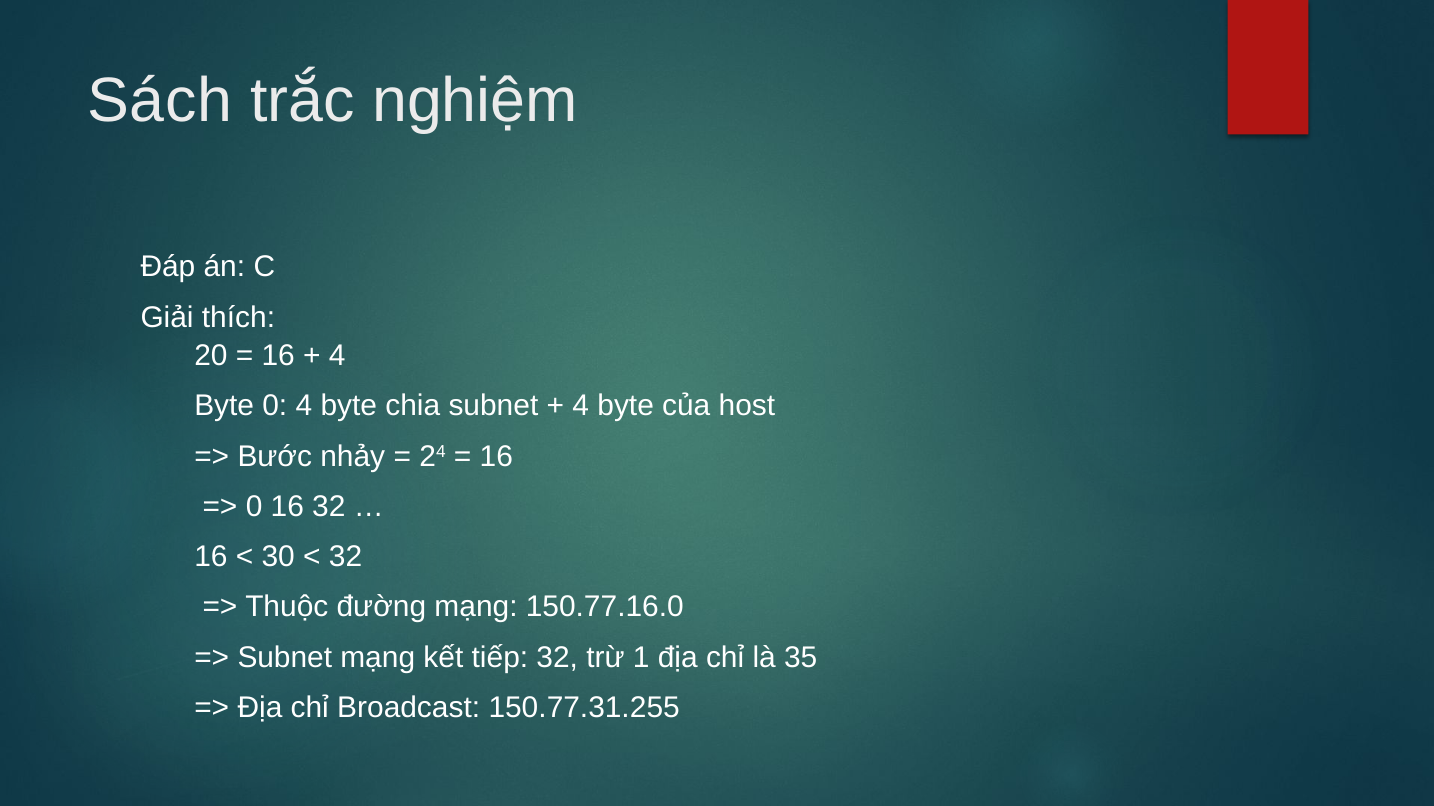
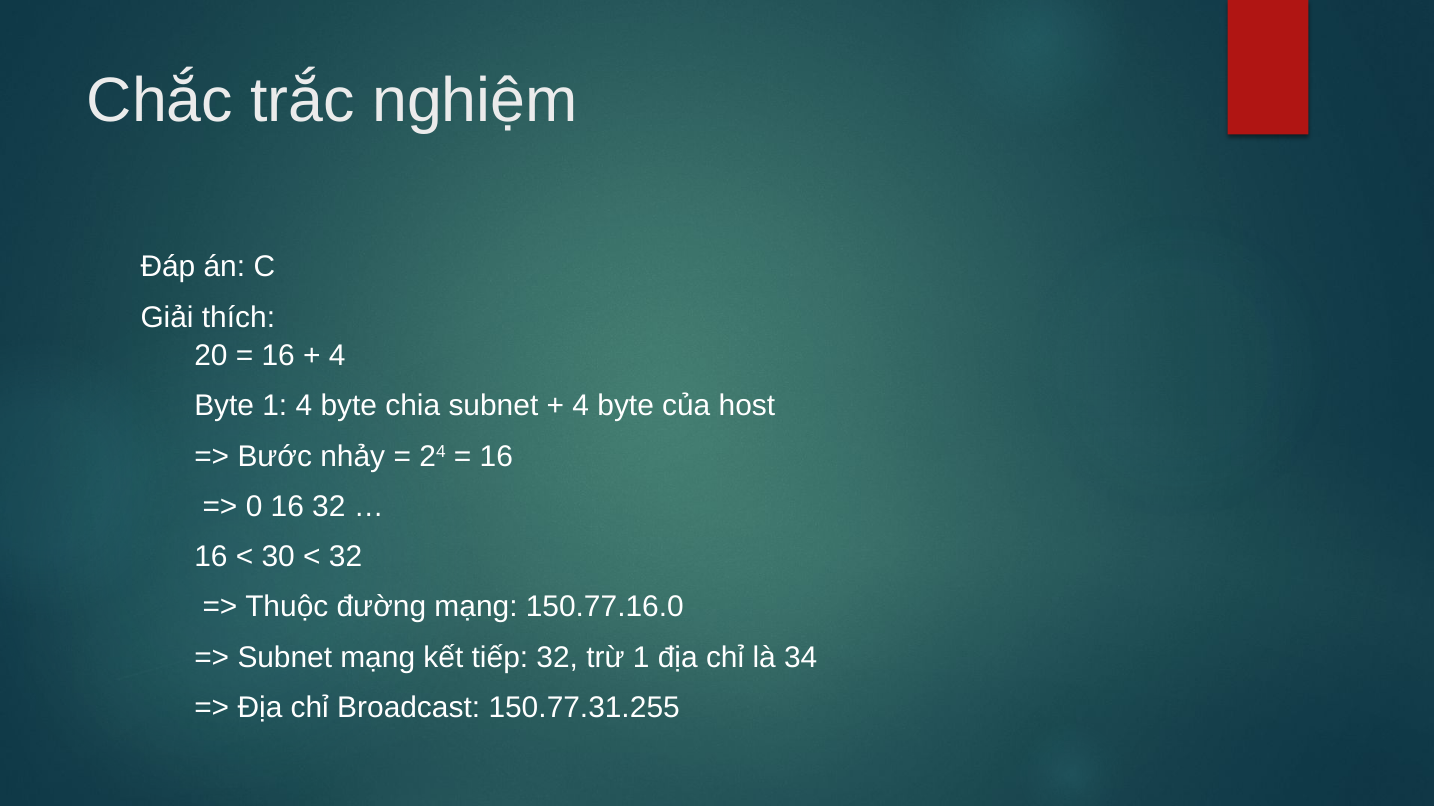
Sách: Sách -> Chắc
Byte 0: 0 -> 1
35: 35 -> 34
